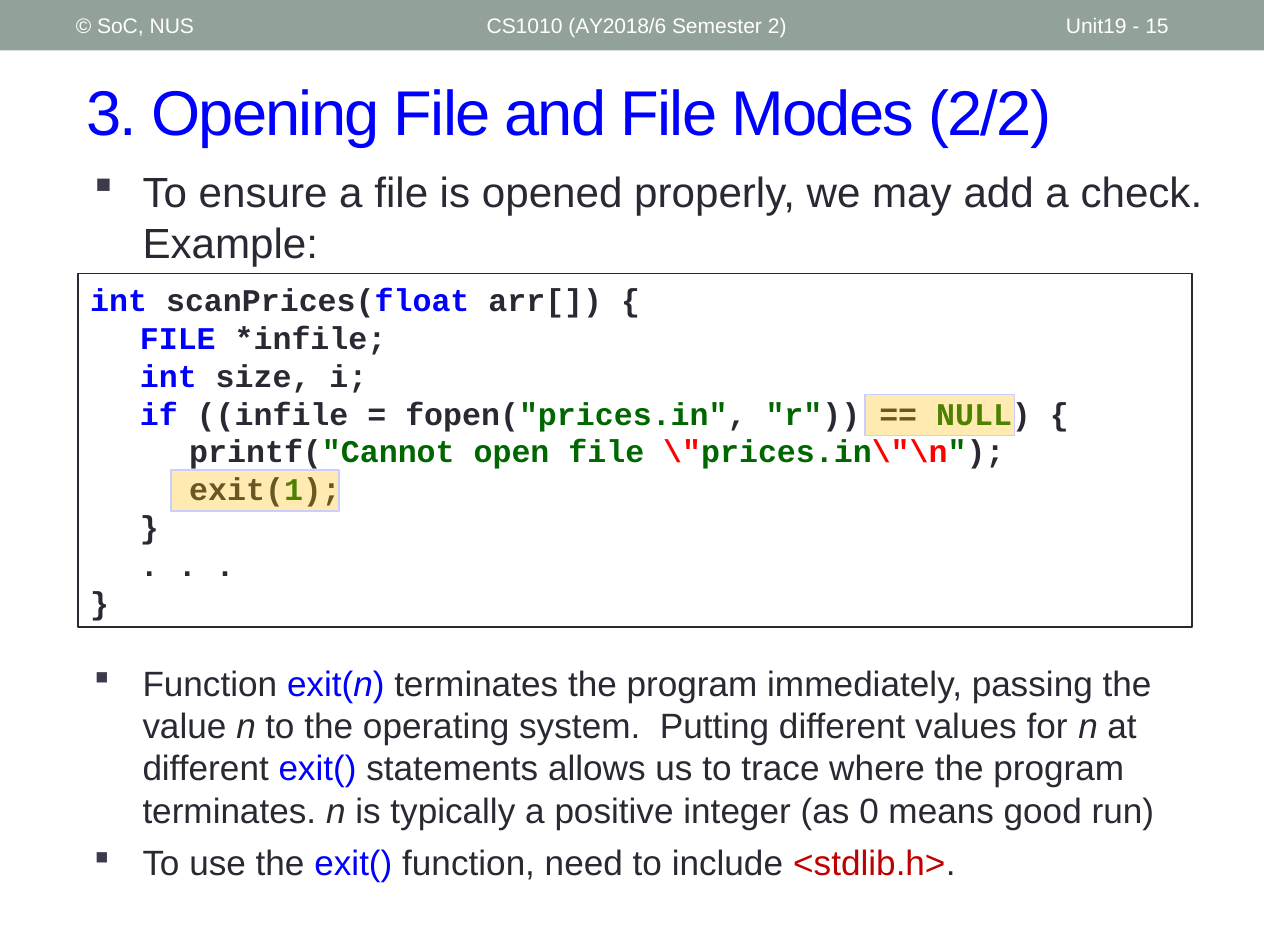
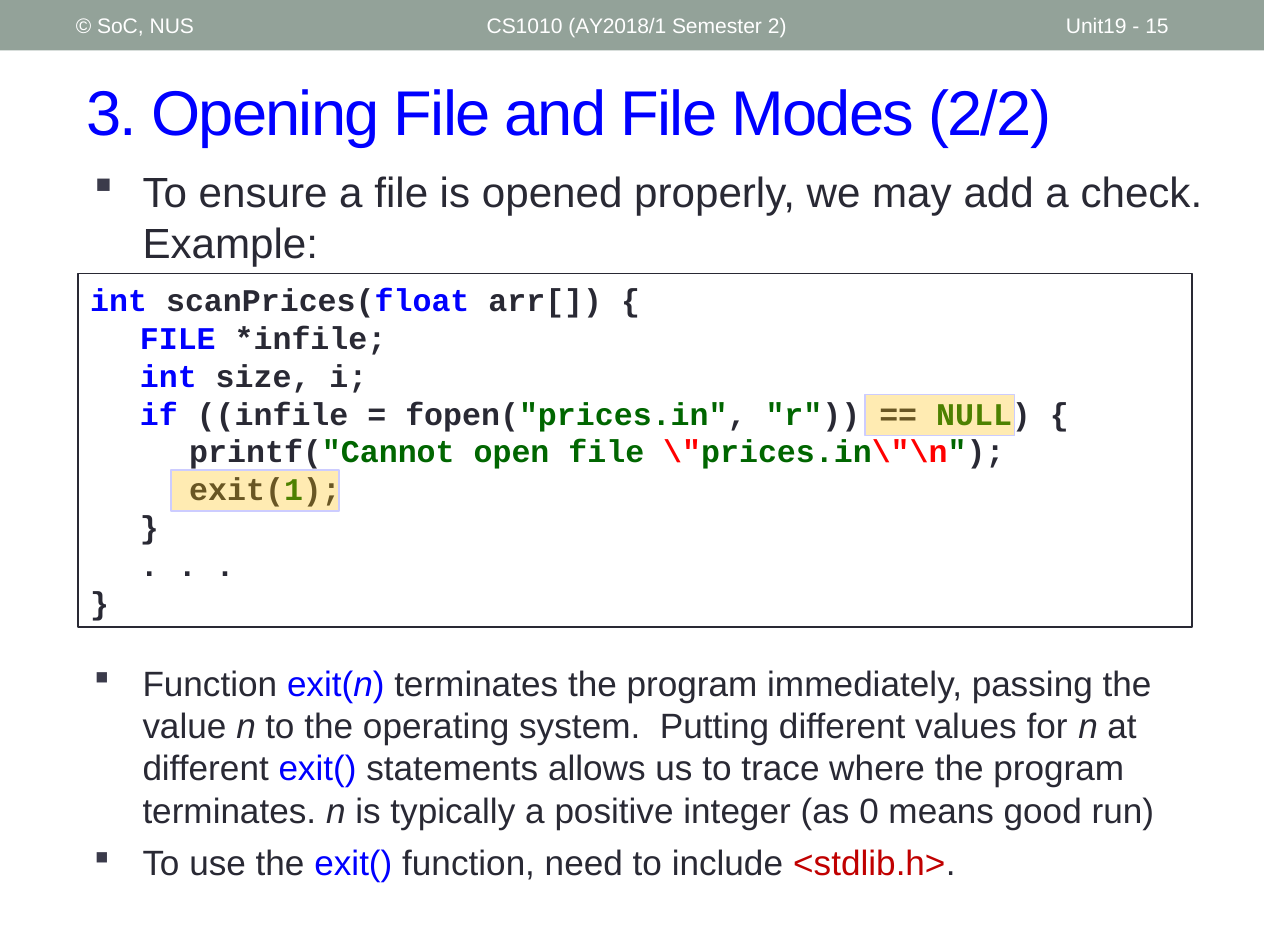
AY2018/6: AY2018/6 -> AY2018/1
